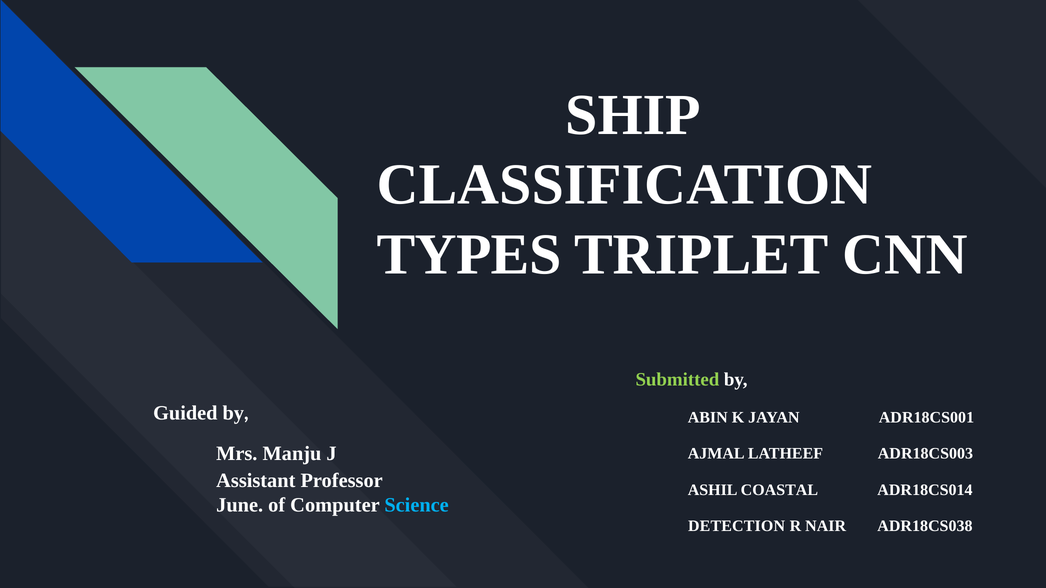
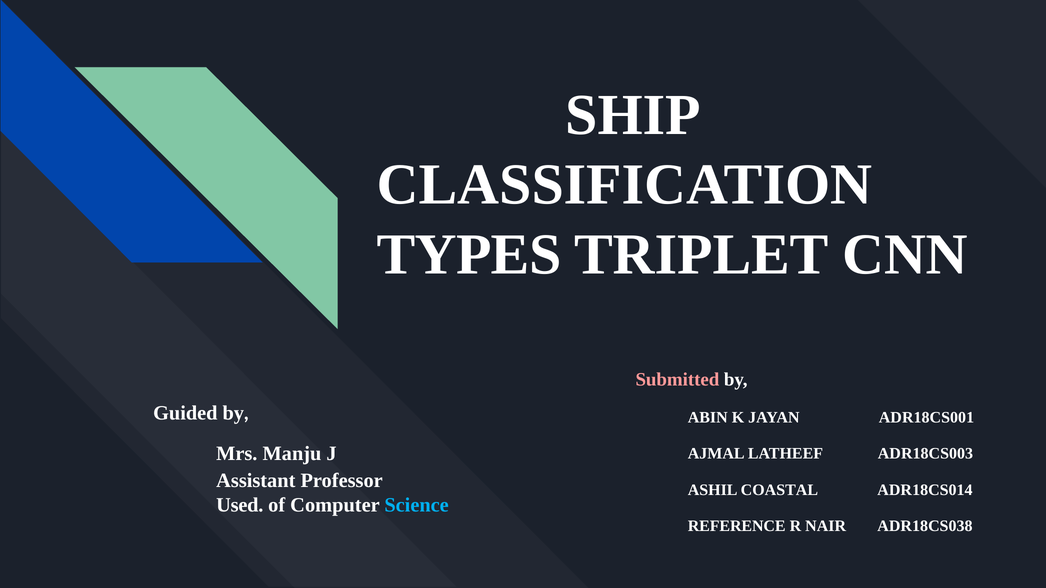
Submitted colour: light green -> pink
June: June -> Used
DETECTION: DETECTION -> REFERENCE
